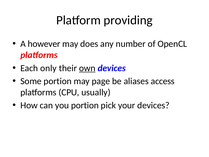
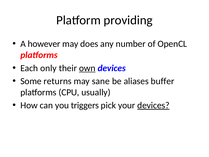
Some portion: portion -> returns
page: page -> sane
access: access -> buffer
you portion: portion -> triggers
devices at (153, 105) underline: none -> present
